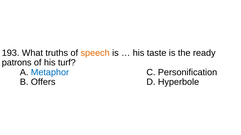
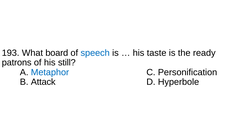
truths: truths -> board
speech colour: orange -> blue
turf: turf -> still
Offers: Offers -> Attack
